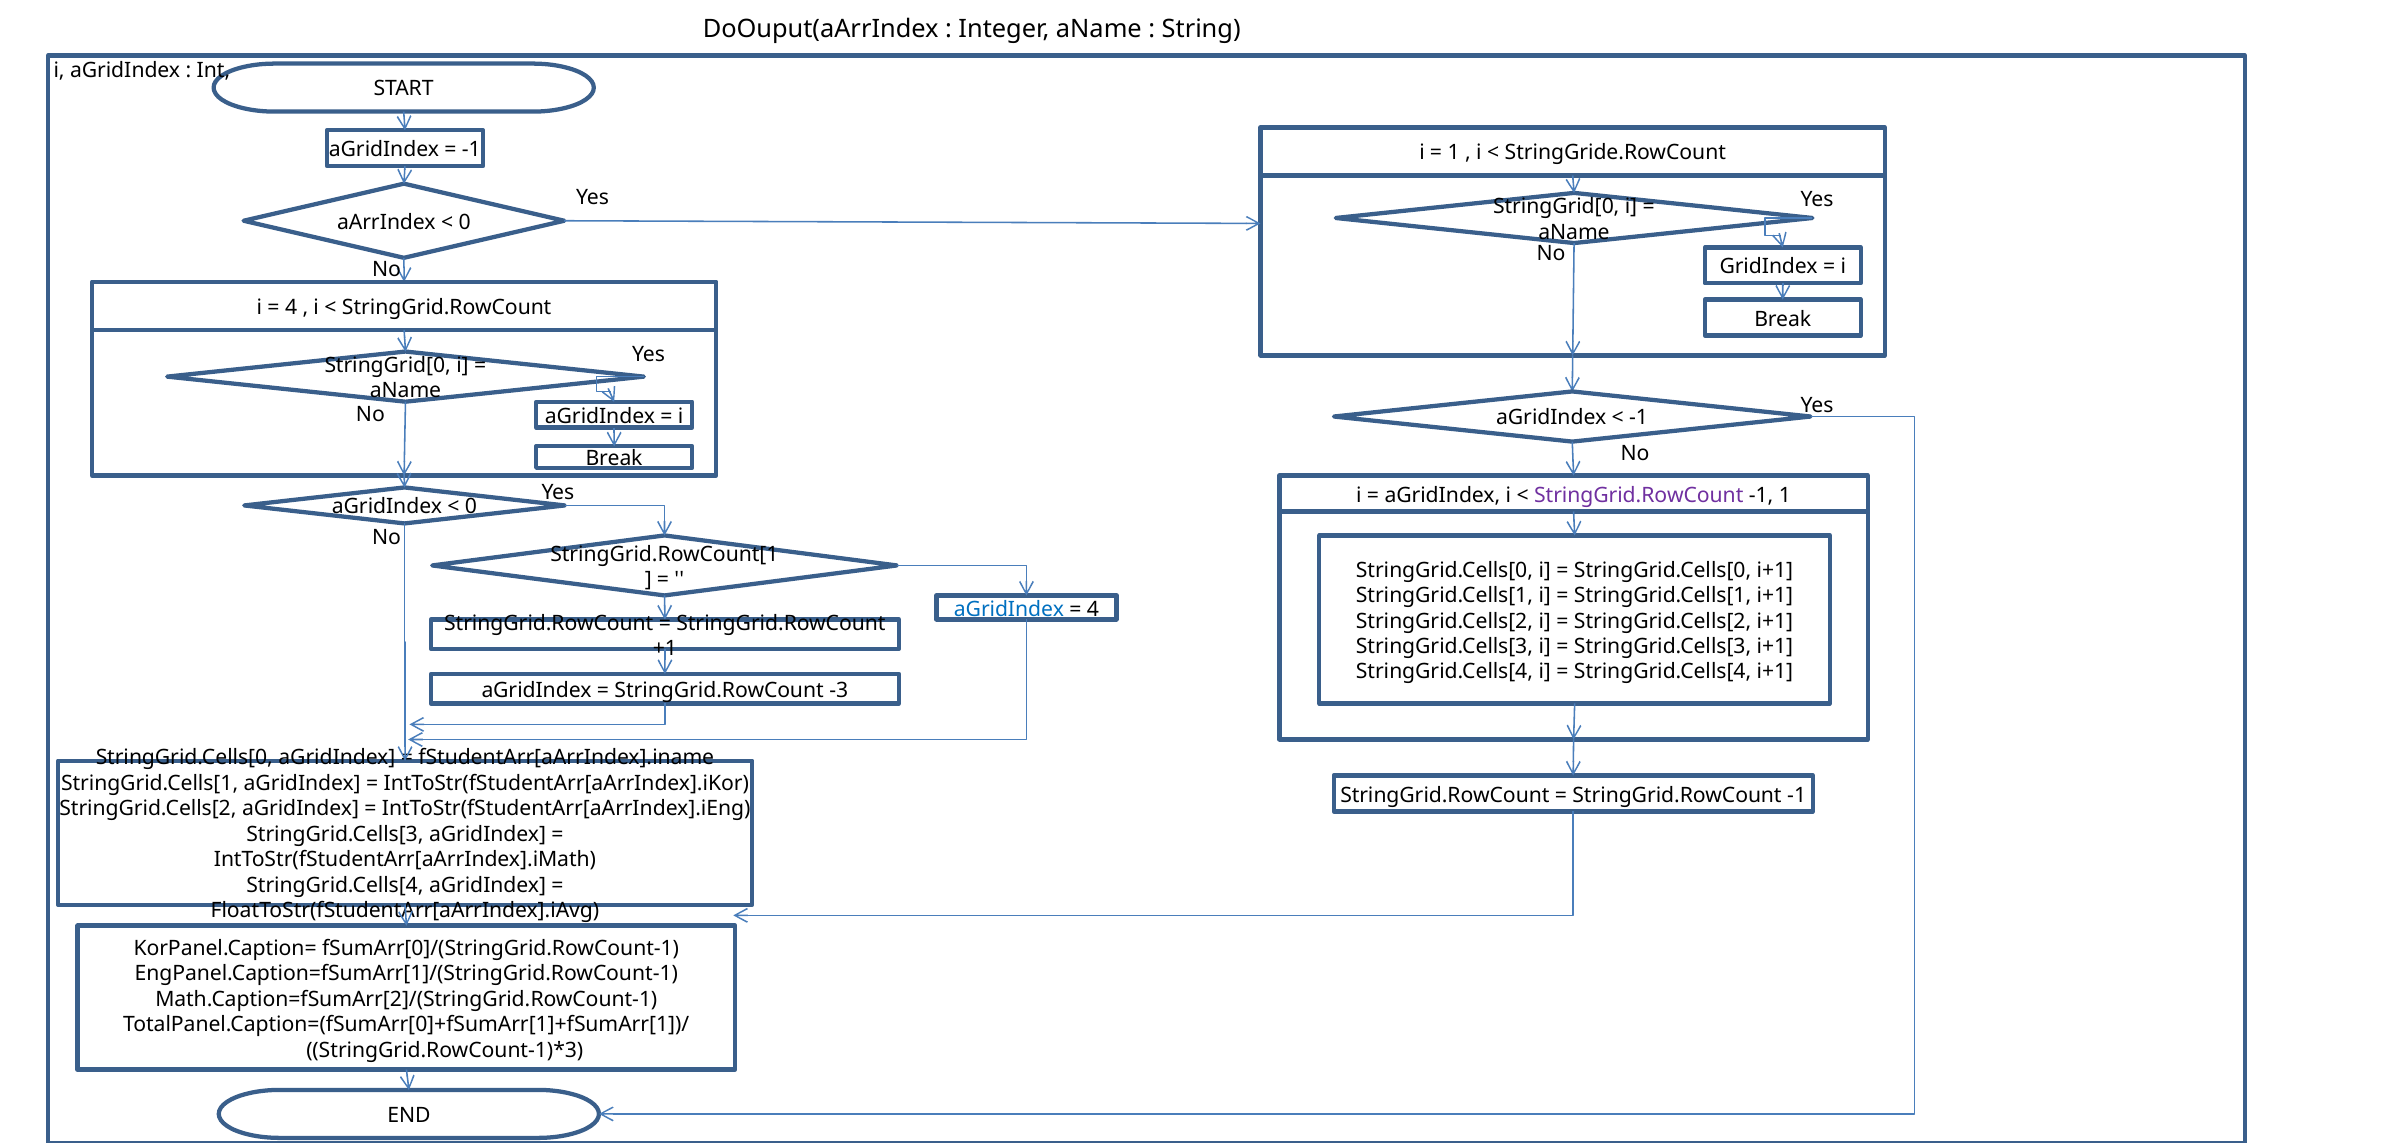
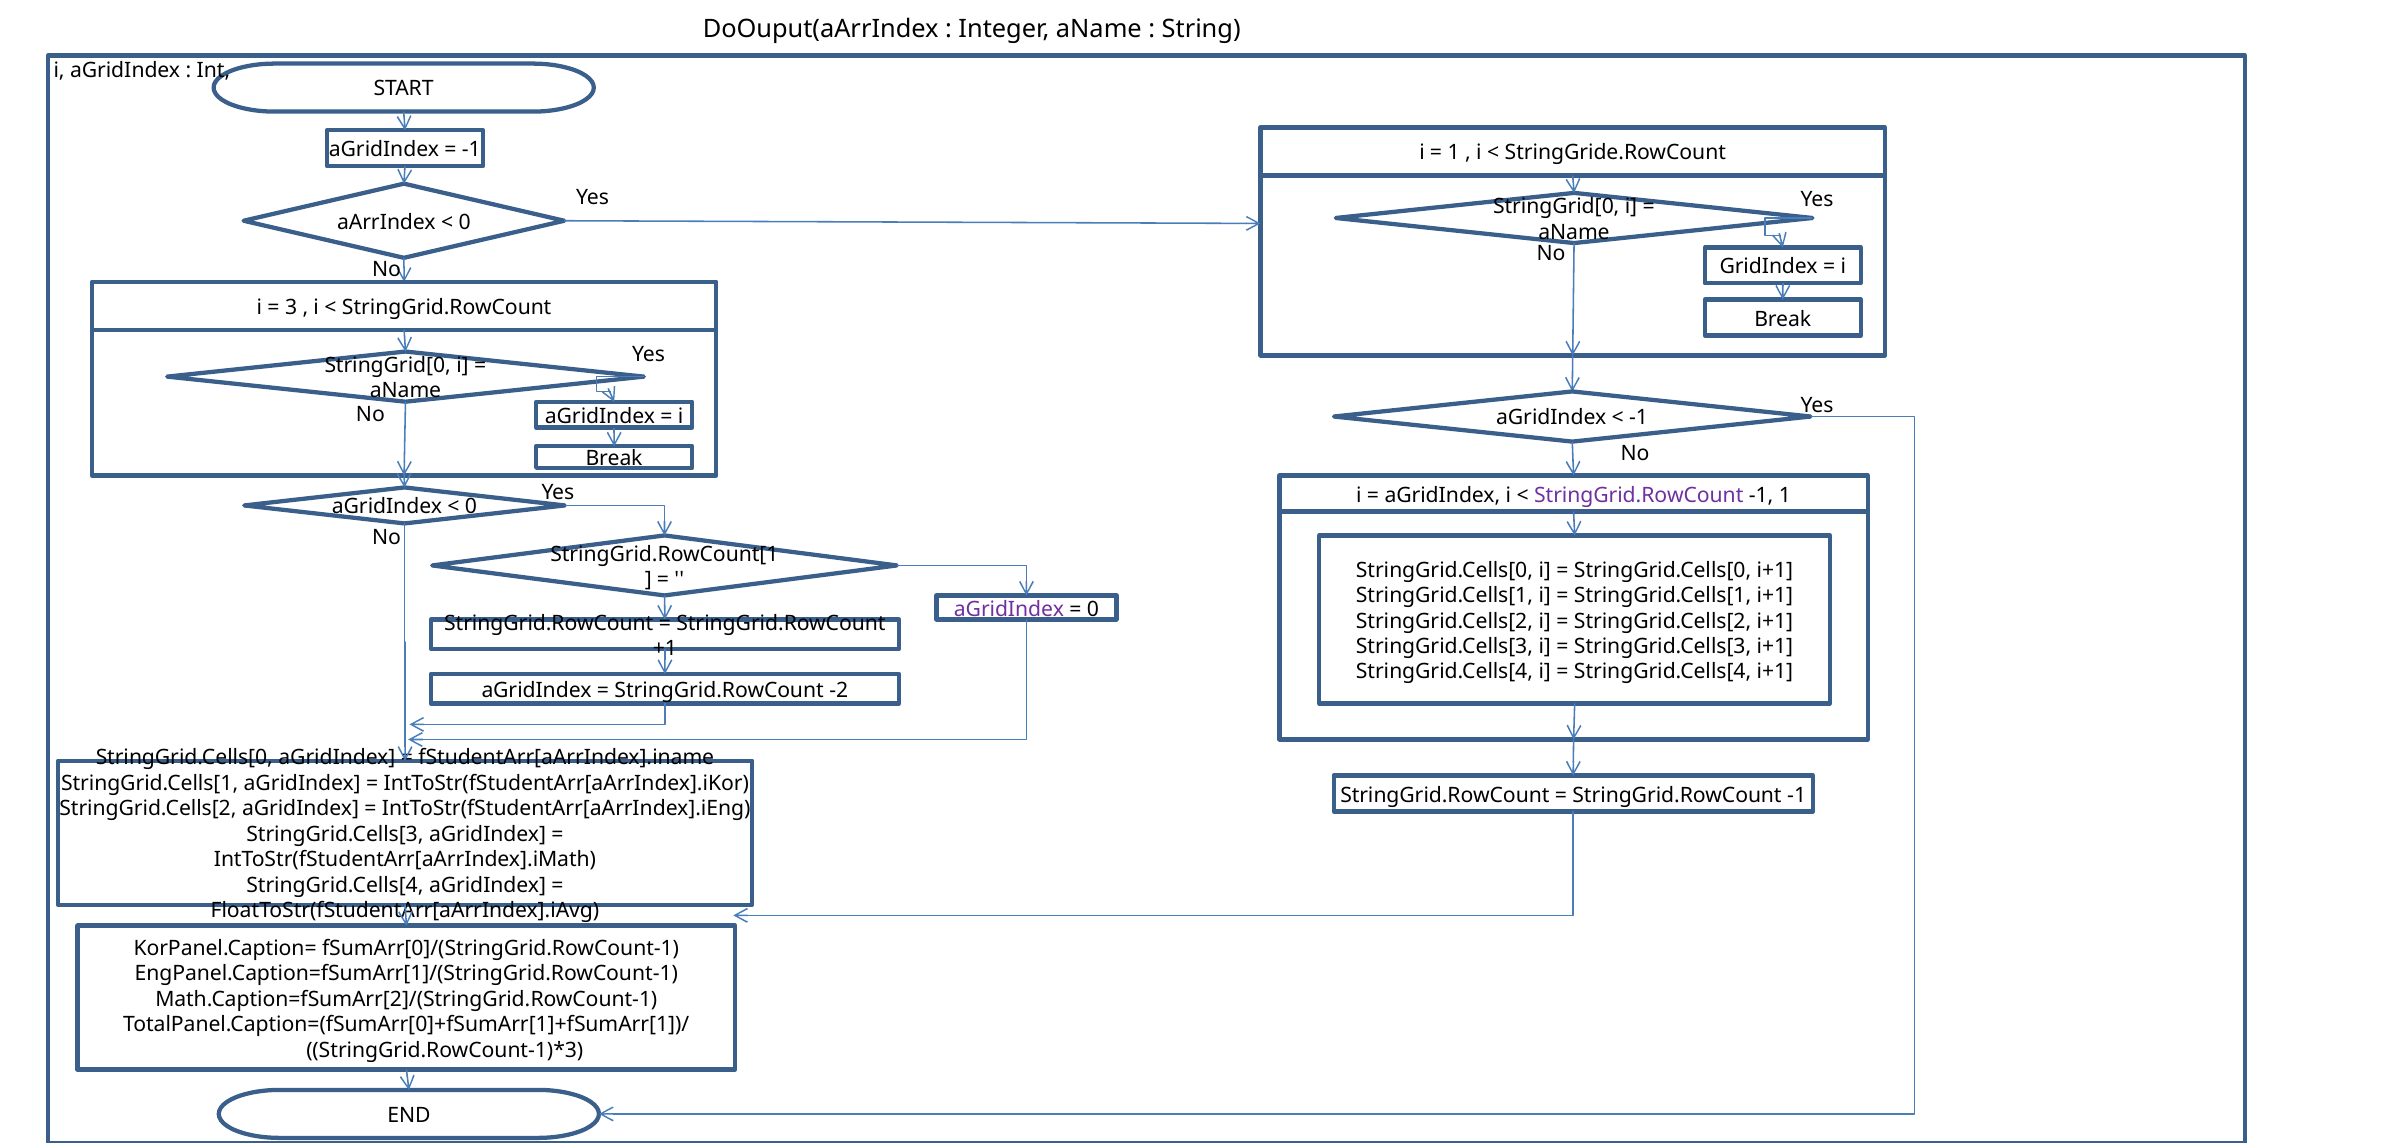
4 at (291, 307): 4 -> 3
aGridIndex at (1009, 609) colour: blue -> purple
4 at (1093, 609): 4 -> 0
-3: -3 -> -2
